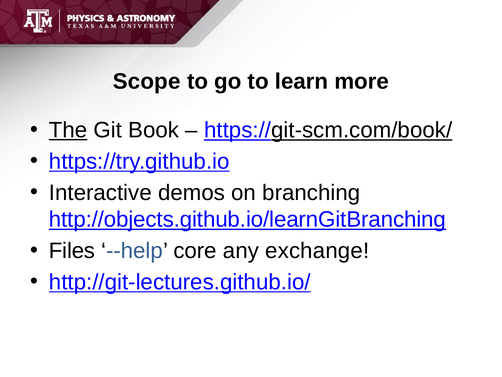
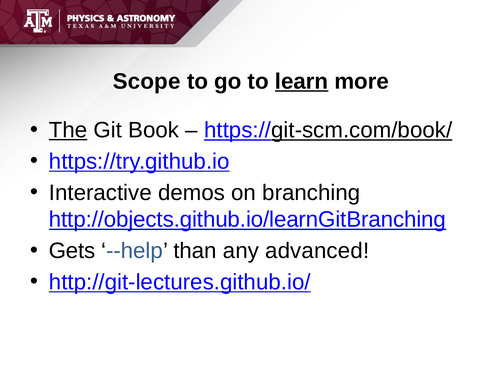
learn underline: none -> present
Files: Files -> Gets
core: core -> than
exchange: exchange -> advanced
